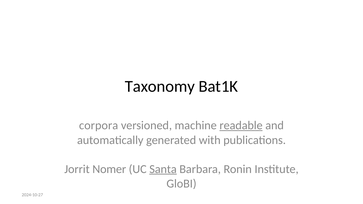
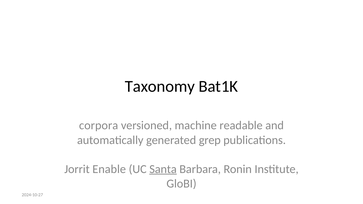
readable underline: present -> none
with: with -> grep
Nomer: Nomer -> Enable
